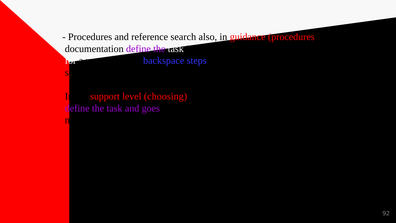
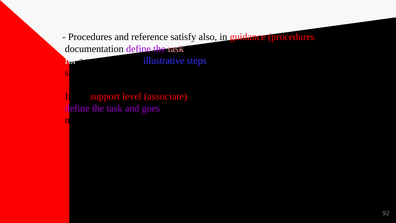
search: search -> satisfy
task at (176, 49) colour: white -> pink
backspace: backspace -> illustrative
choosing: choosing -> associate
